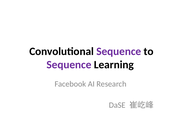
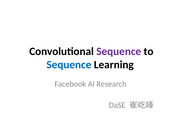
Sequence at (69, 65) colour: purple -> blue
